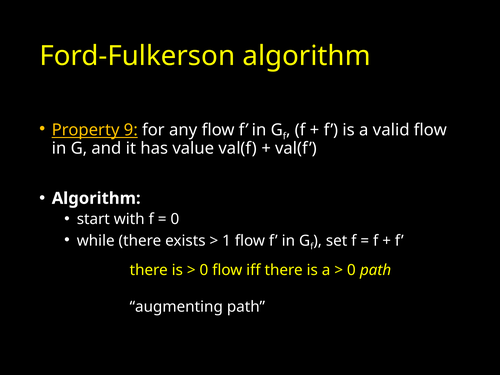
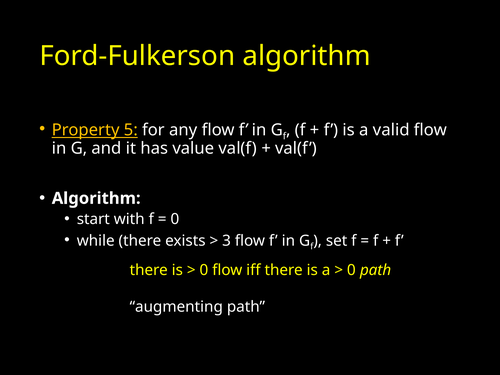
9: 9 -> 5
1: 1 -> 3
